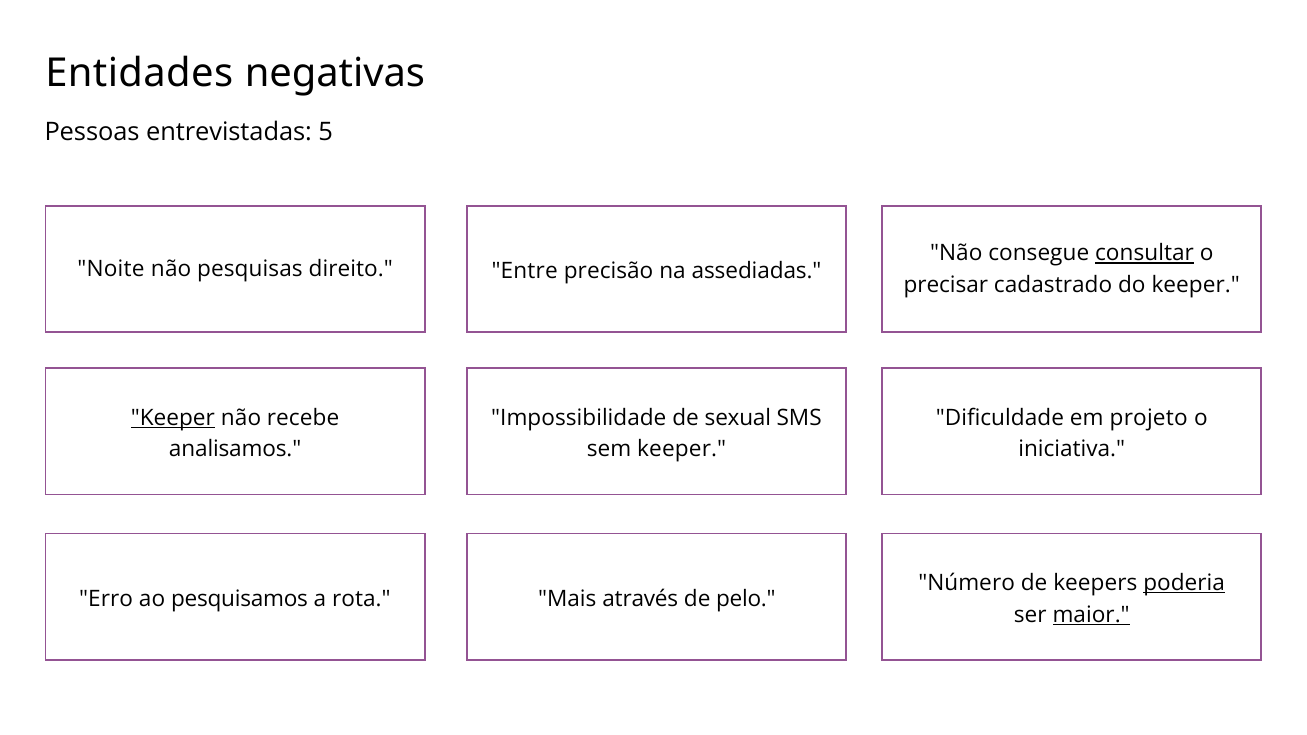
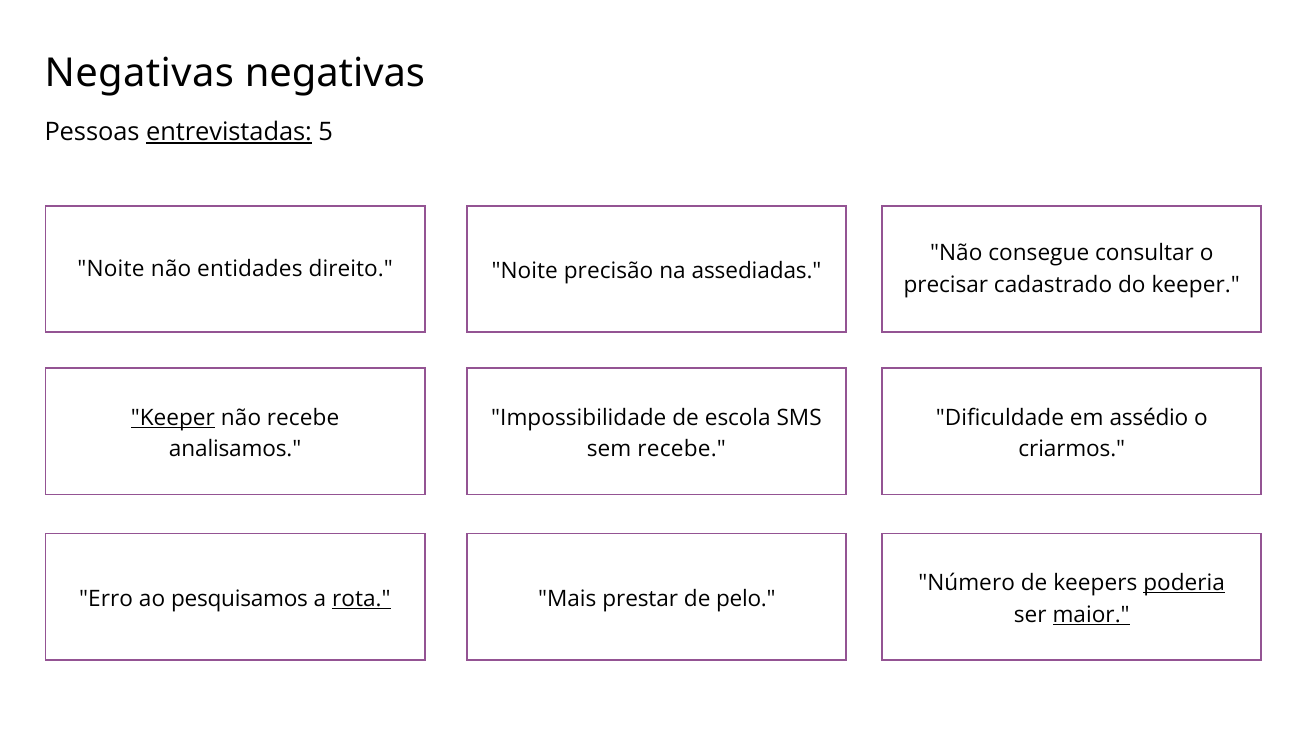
Entidades at (139, 73): Entidades -> Negativas
entrevistadas underline: none -> present
consultar underline: present -> none
pesquisas: pesquisas -> entidades
direito Entre: Entre -> Noite
sexual: sexual -> escola
projeto: projeto -> assédio
sem keeper: keeper -> recebe
iniciativa: iniciativa -> criarmos
rota underline: none -> present
através: através -> prestar
